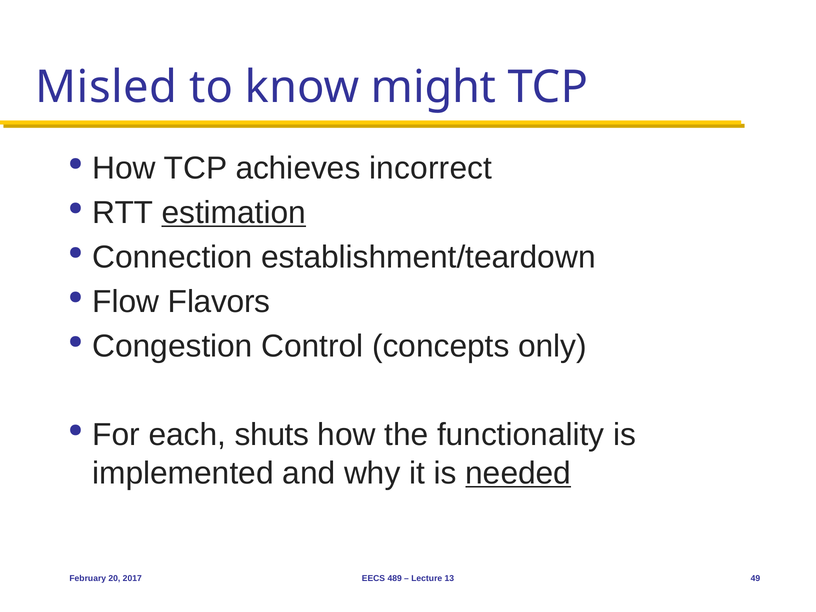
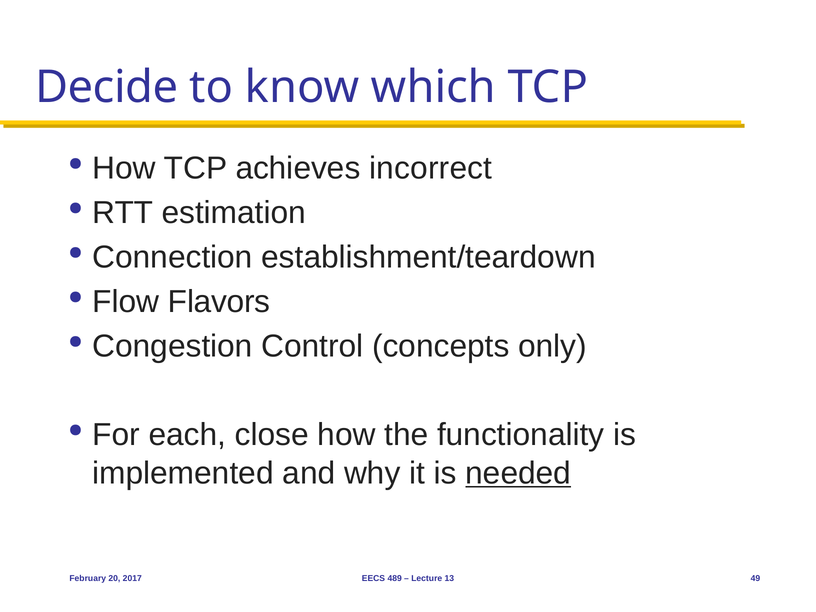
Misled: Misled -> Decide
might: might -> which
estimation underline: present -> none
shuts: shuts -> close
